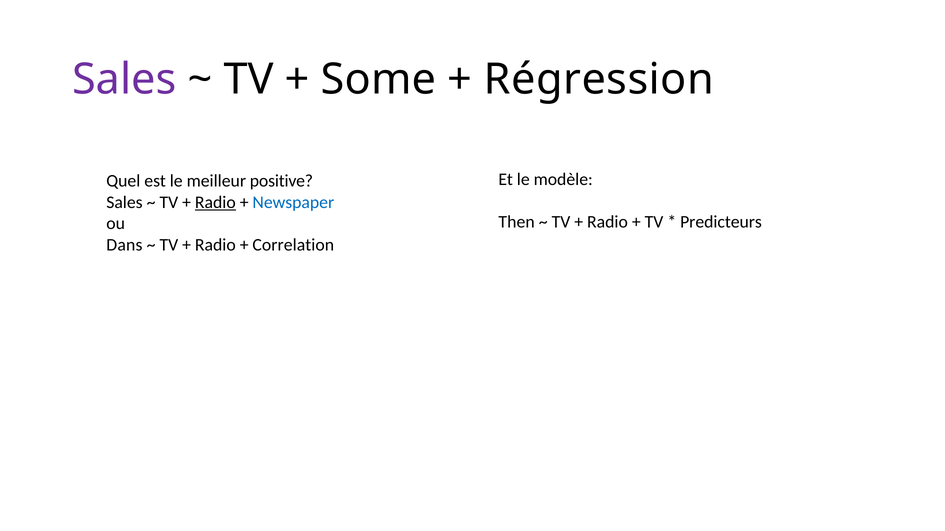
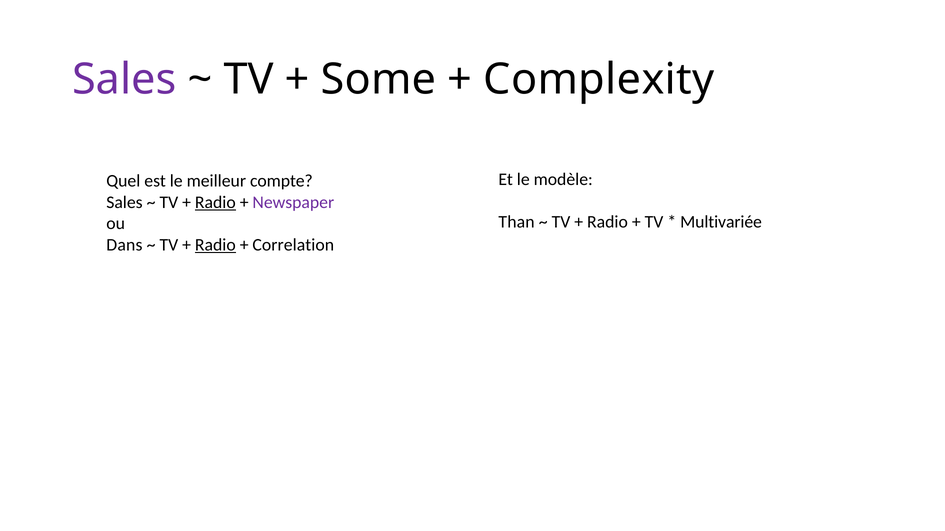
Régression: Régression -> Complexity
positive: positive -> compte
Newspaper colour: blue -> purple
Then: Then -> Than
Predicteurs: Predicteurs -> Multivariée
Radio at (215, 245) underline: none -> present
